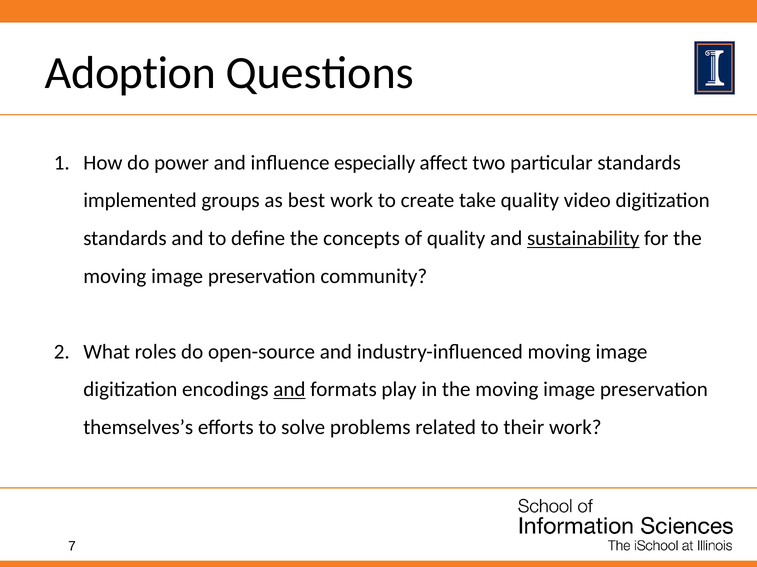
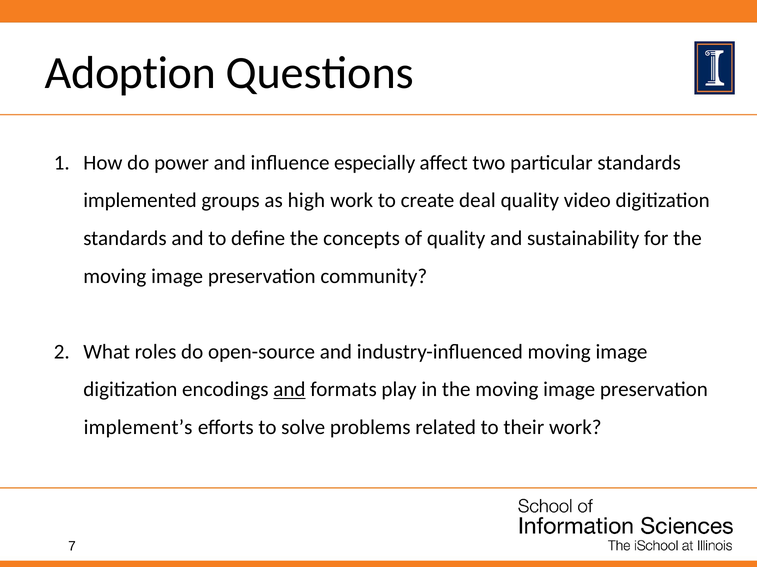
best: best -> high
take: take -> deal
sustainability underline: present -> none
themselves’s: themselves’s -> implement’s
